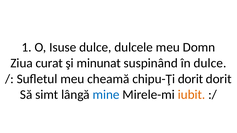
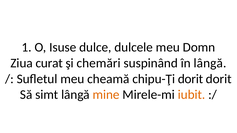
minunat: minunat -> chemări
în dulce: dulce -> lângă
mine colour: blue -> orange
